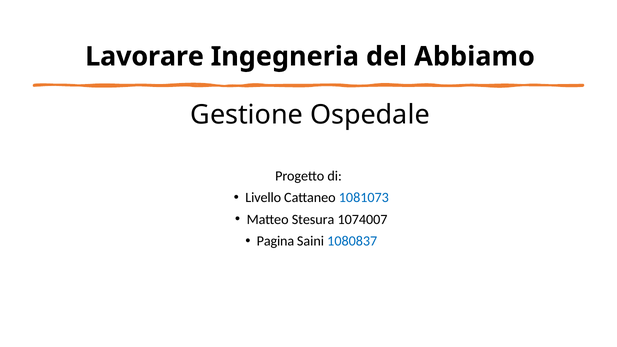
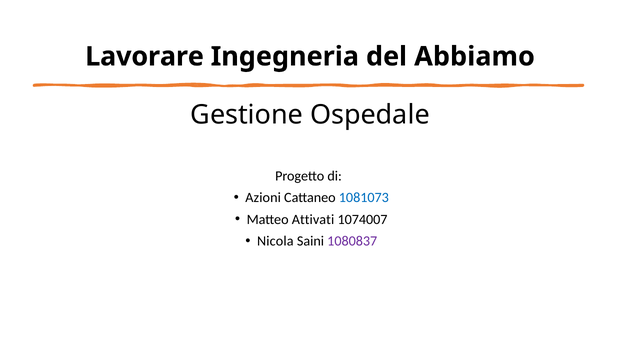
Livello: Livello -> Azioni
Stesura: Stesura -> Attivati
Pagina: Pagina -> Nicola
1080837 colour: blue -> purple
